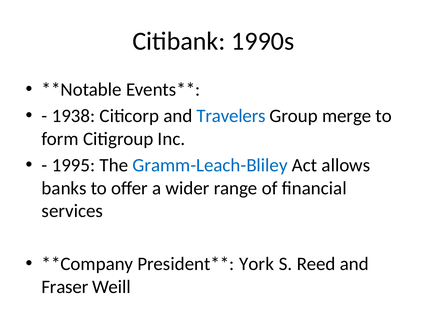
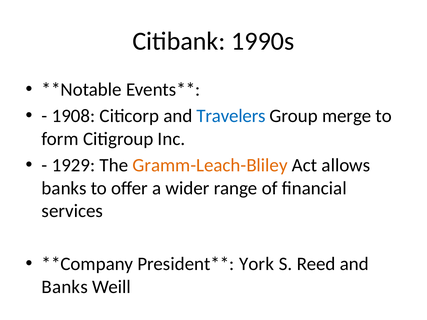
1938: 1938 -> 1908
1995: 1995 -> 1929
Gramm-Leach-Bliley colour: blue -> orange
Fraser at (65, 287): Fraser -> Banks
